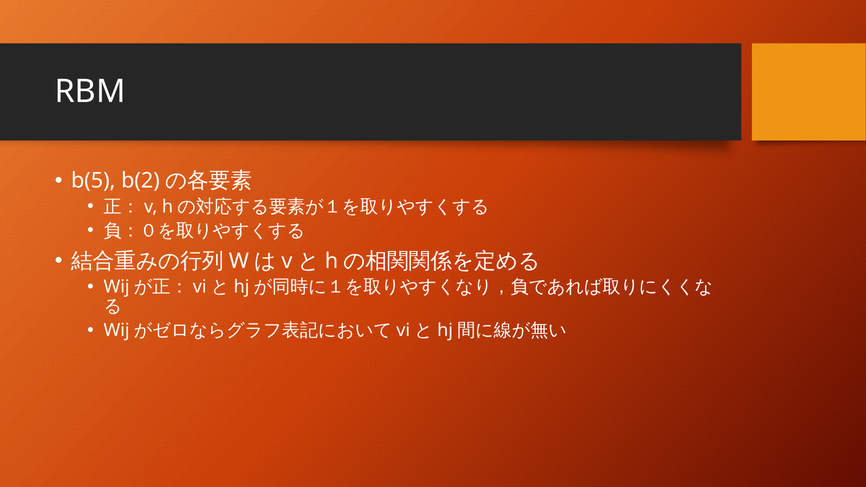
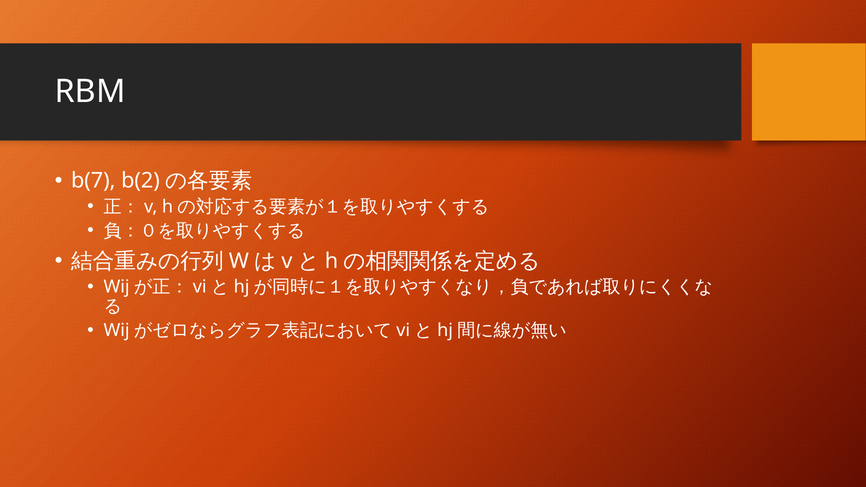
b(5: b(5 -> b(7
